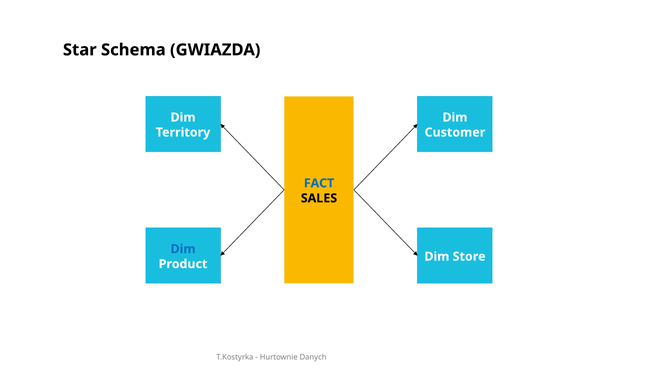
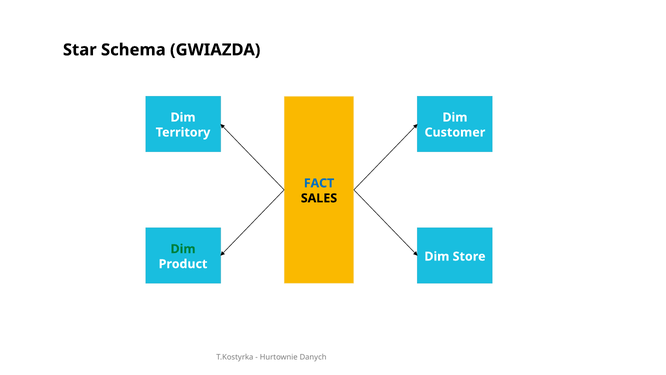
Dim at (183, 249) colour: blue -> green
